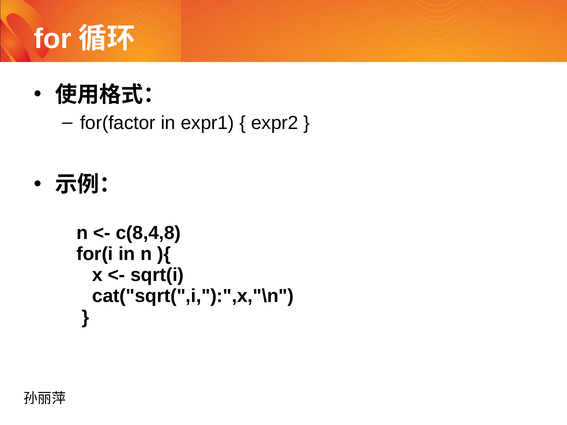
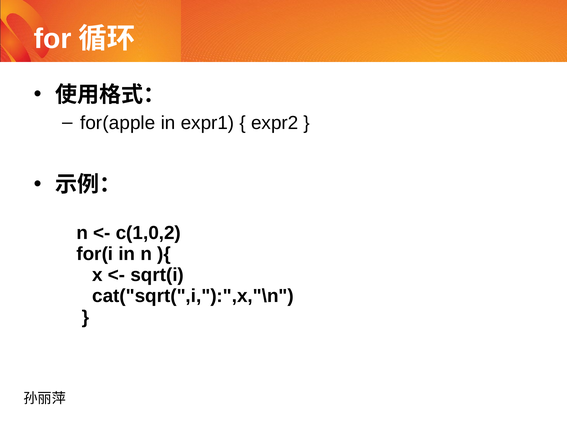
for(factor: for(factor -> for(apple
c(8,4,8: c(8,4,8 -> c(1,0,2
